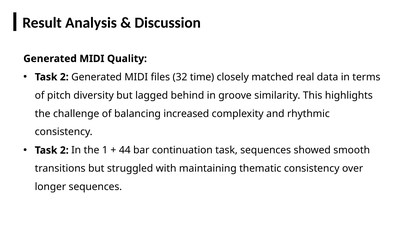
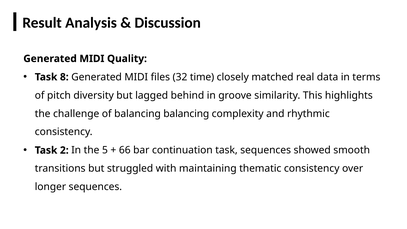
2 at (64, 77): 2 -> 8
balancing increased: increased -> balancing
1: 1 -> 5
44: 44 -> 66
